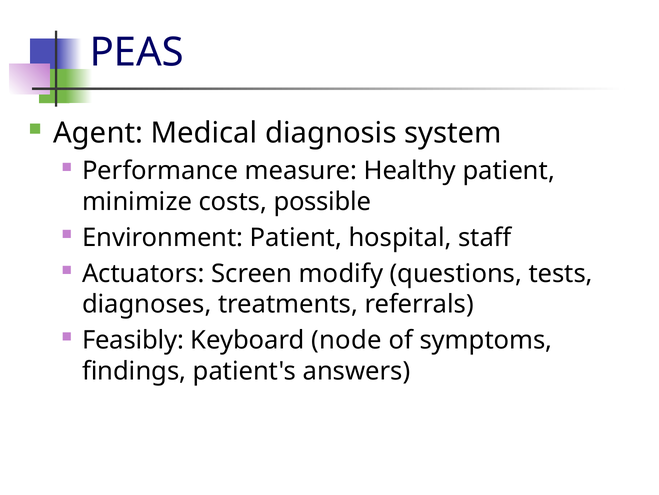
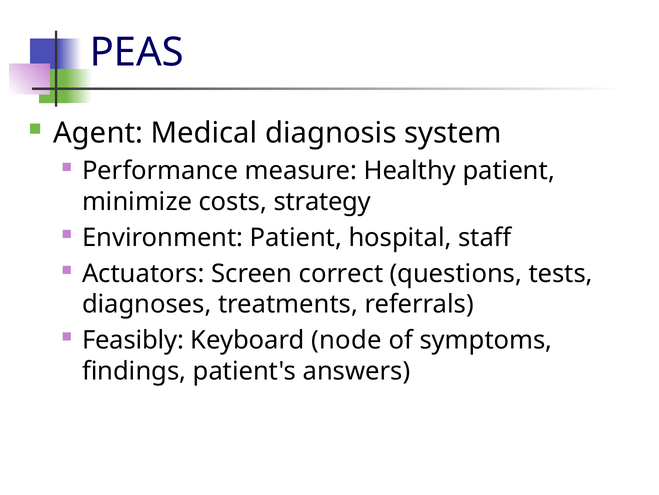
possible: possible -> strategy
modify: modify -> correct
